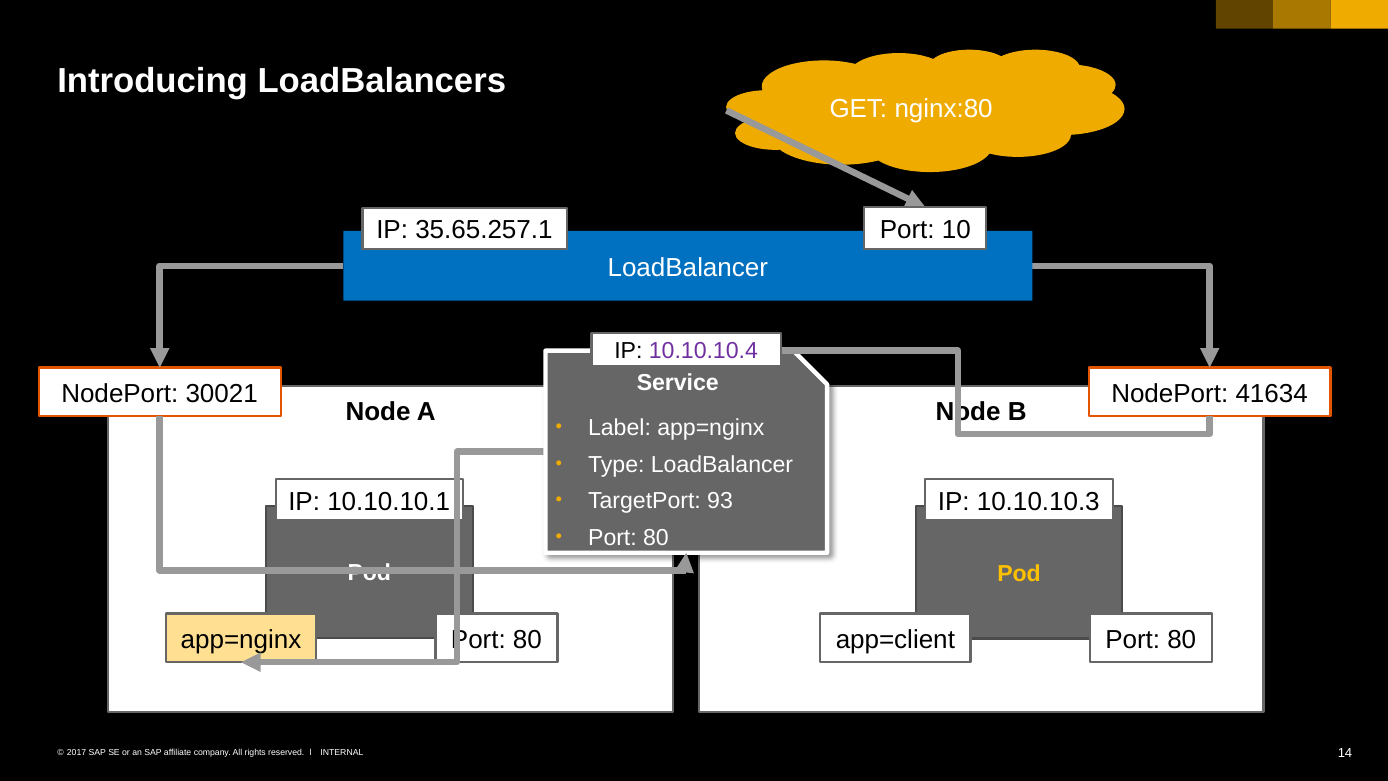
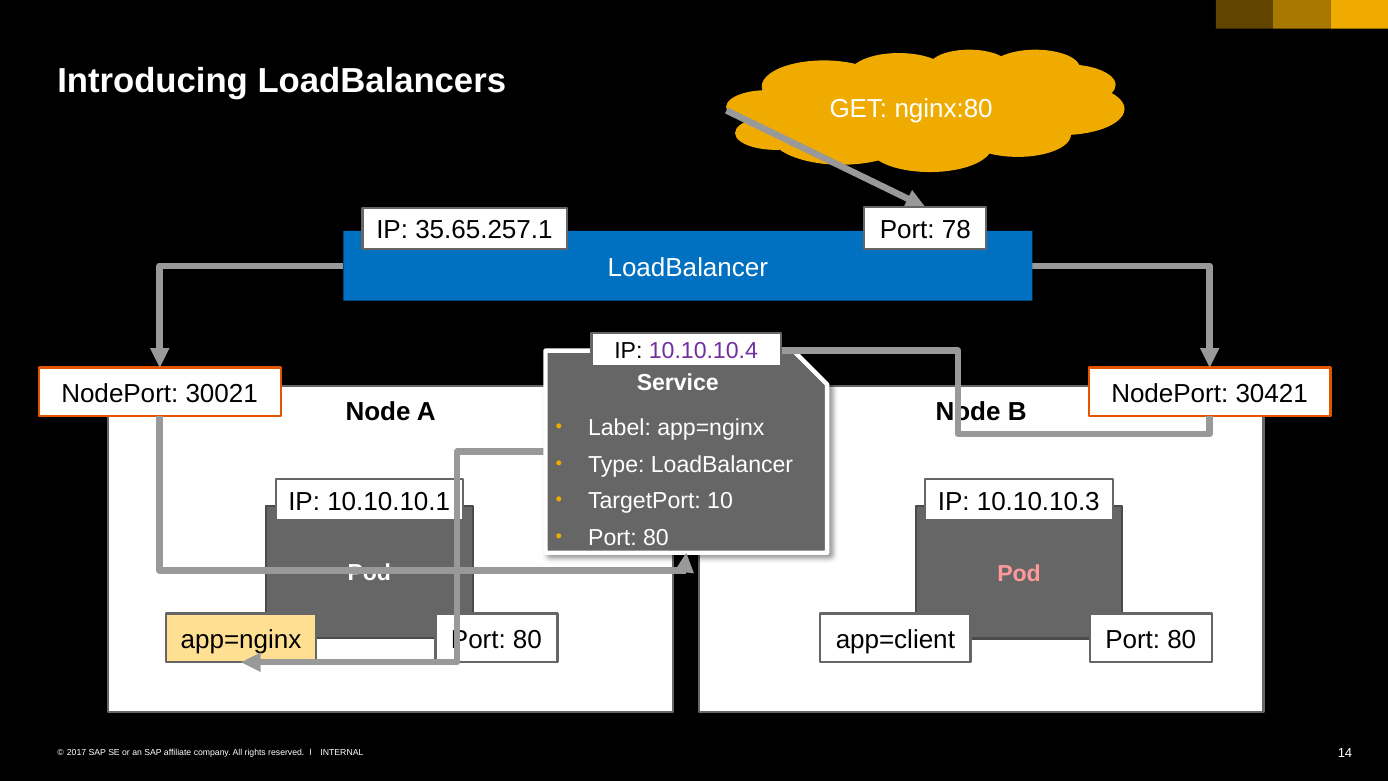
10: 10 -> 78
41634: 41634 -> 30421
93: 93 -> 10
Pod at (1019, 574) colour: yellow -> pink
